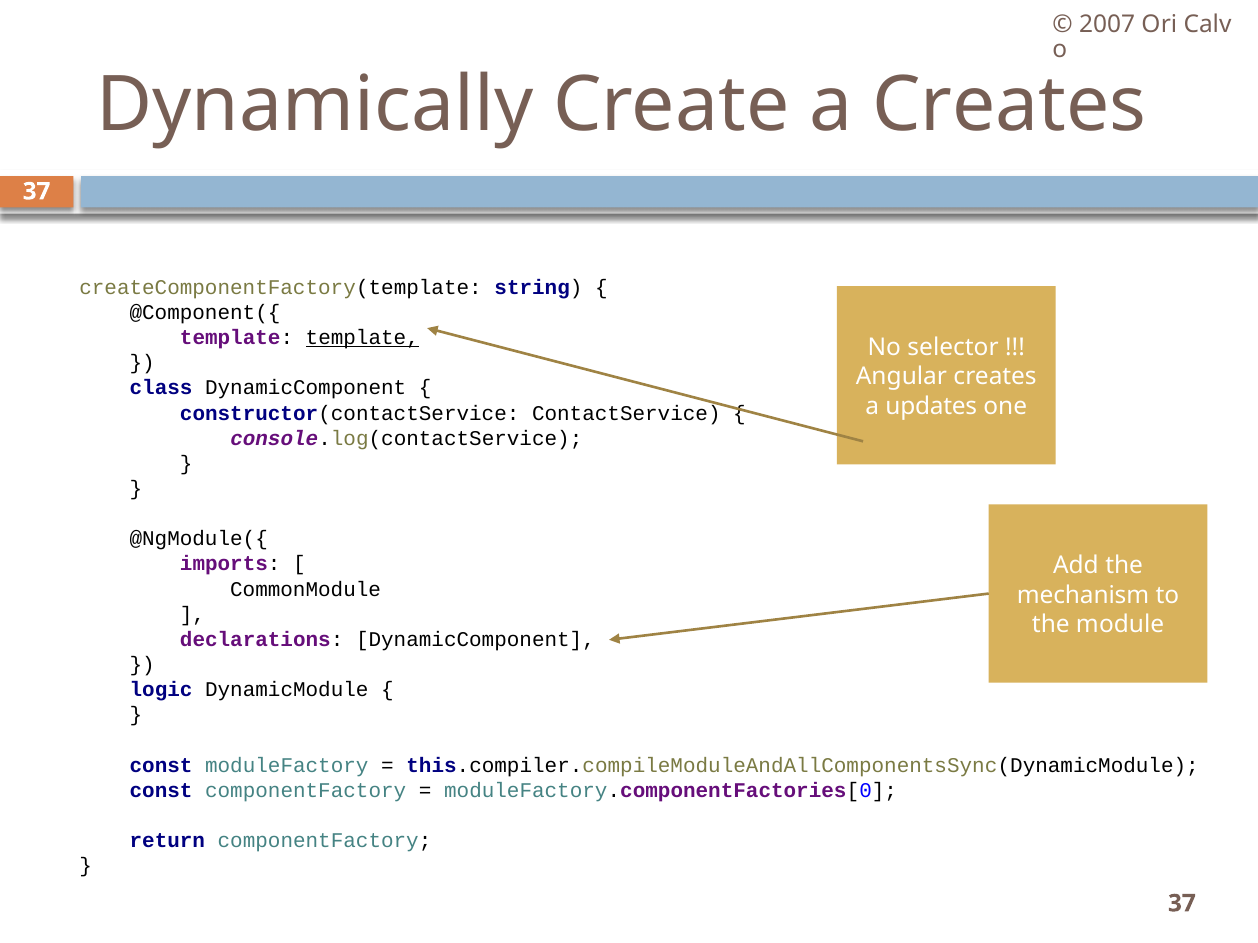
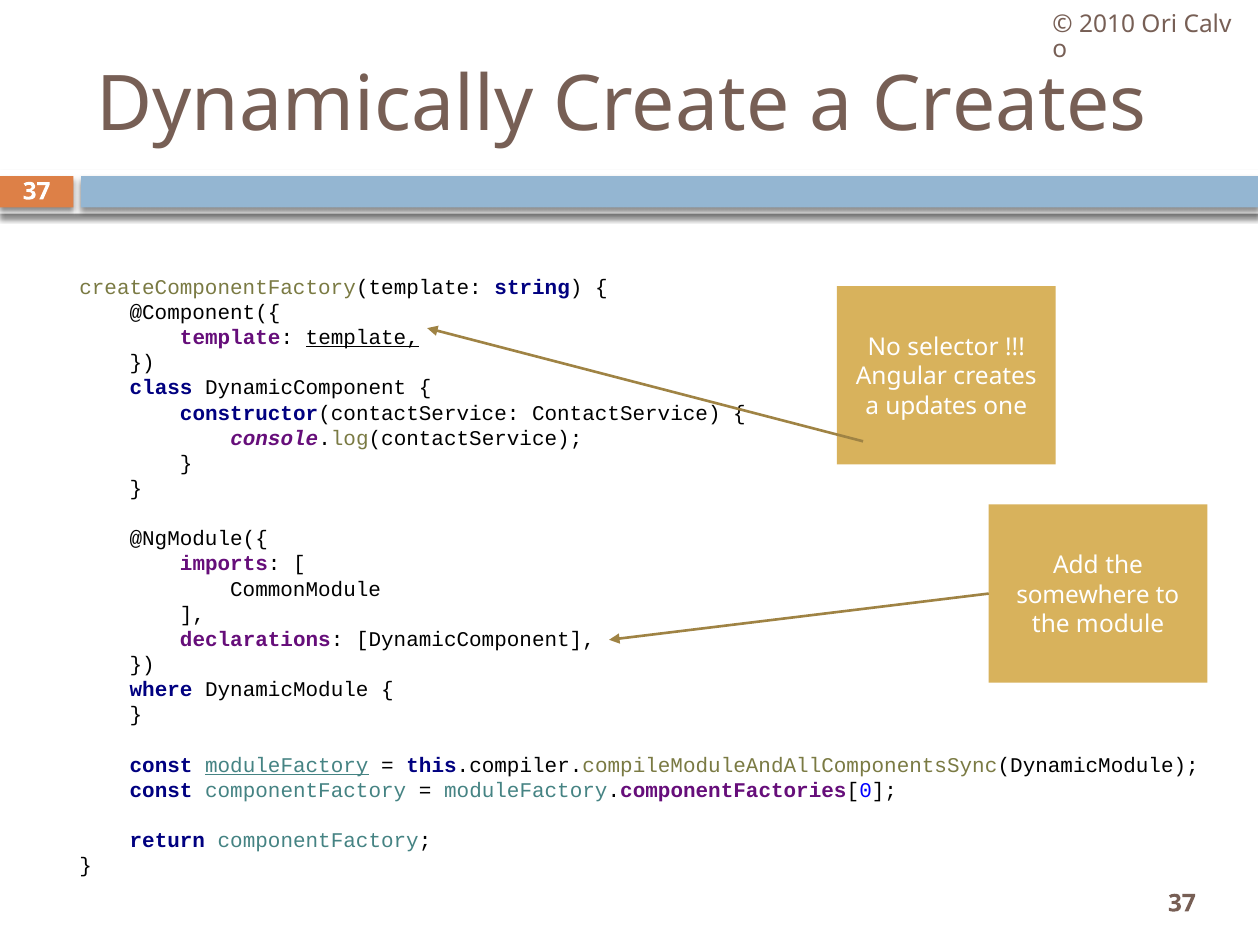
2007: 2007 -> 2010
mechanism: mechanism -> somewhere
logic: logic -> where
moduleFactory underline: none -> present
